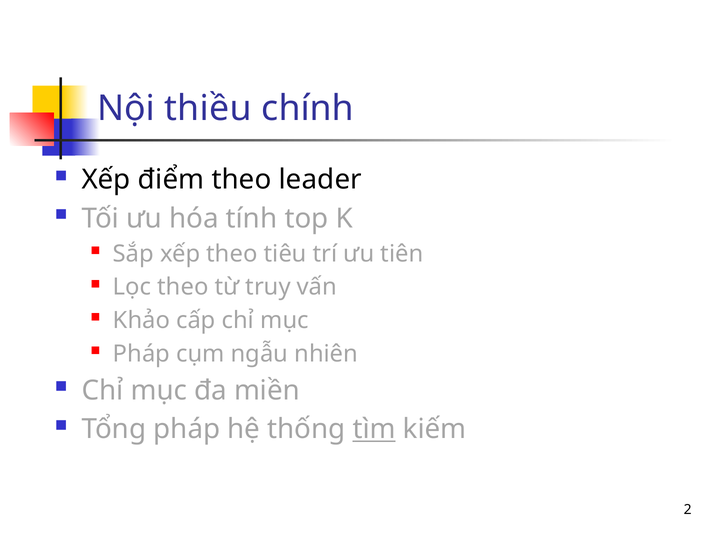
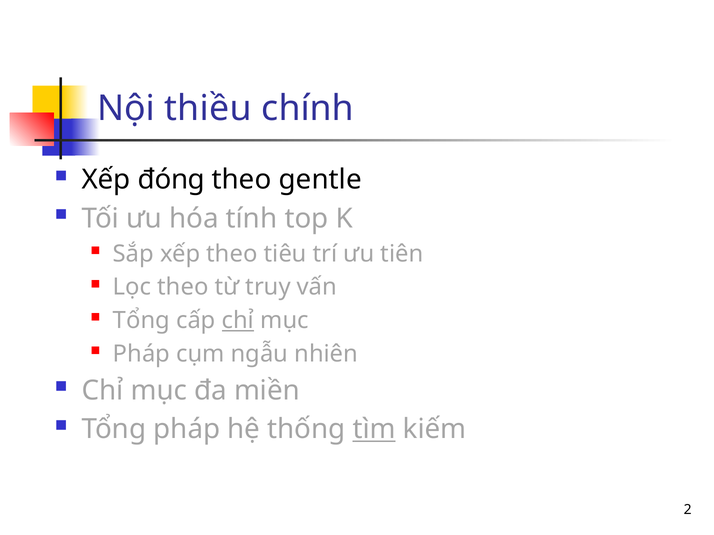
điểm: điểm -> đóng
leader: leader -> gentle
Khảo at (141, 321): Khảo -> Tổng
chỉ at (238, 321) underline: none -> present
